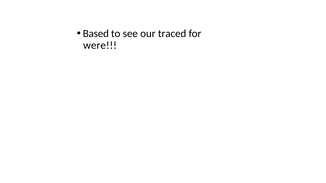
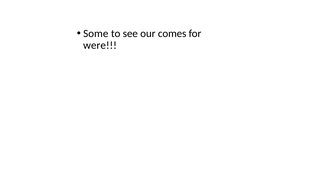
Based: Based -> Some
traced: traced -> comes
